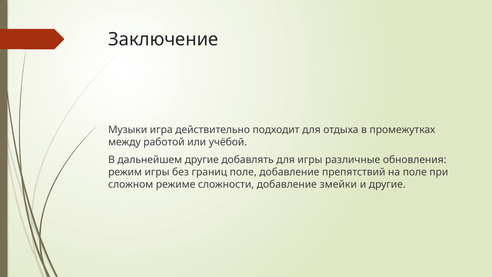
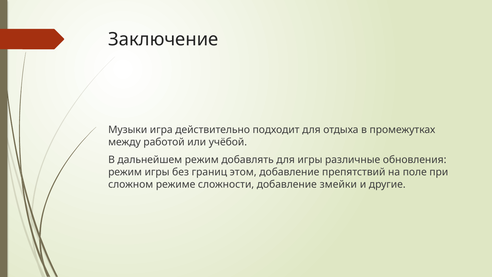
дальнейшем другие: другие -> режим
границ поле: поле -> этом
